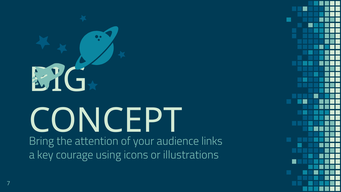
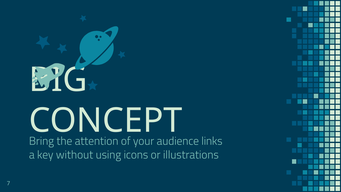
courage: courage -> without
